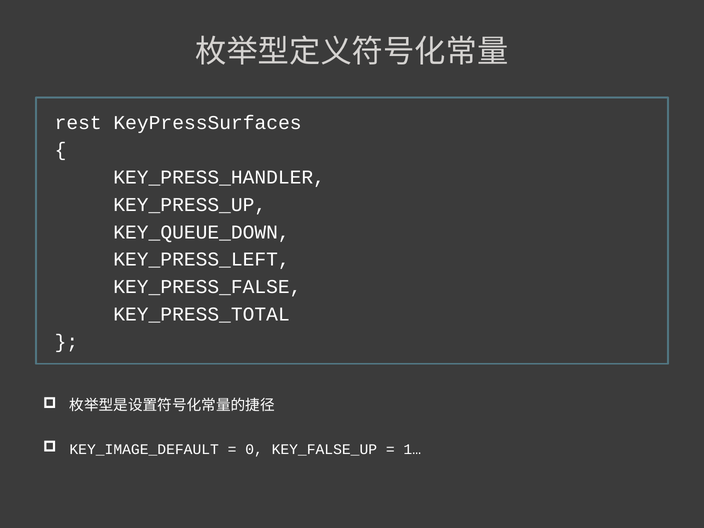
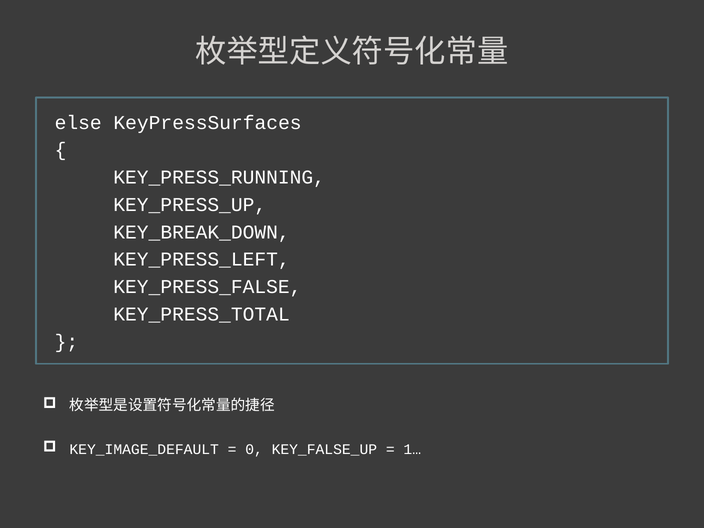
rest: rest -> else
KEY_PRESS_HANDLER: KEY_PRESS_HANDLER -> KEY_PRESS_RUNNING
KEY_QUEUE_DOWN: KEY_QUEUE_DOWN -> KEY_BREAK_DOWN
